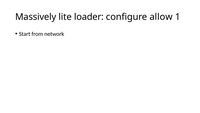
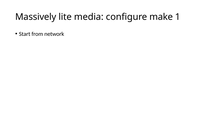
loader: loader -> media
allow: allow -> make
